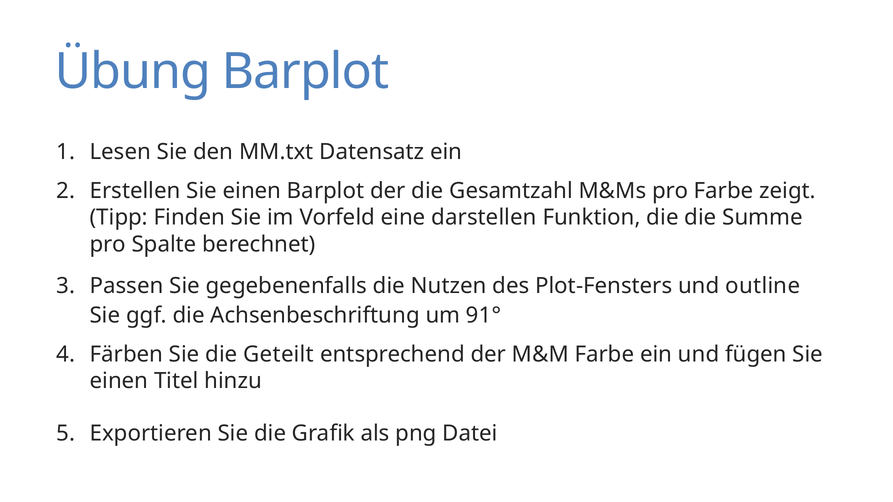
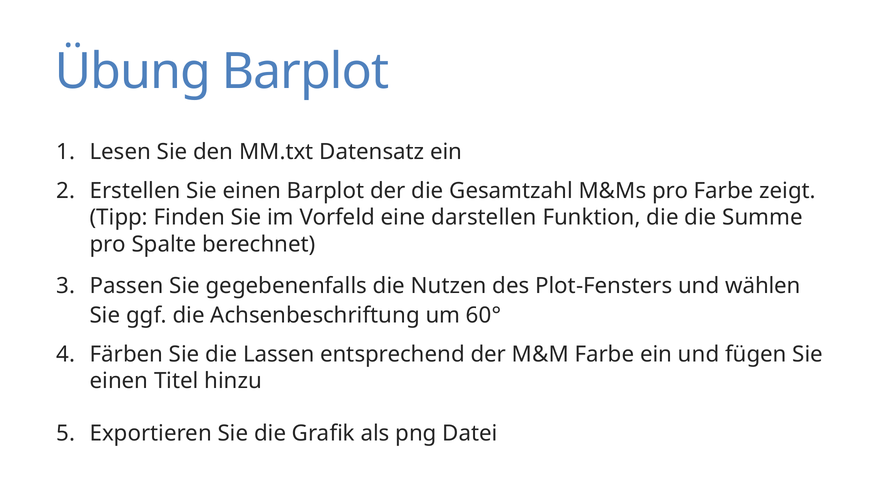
outline: outline -> wählen
91°: 91° -> 60°
Geteilt: Geteilt -> Lassen
